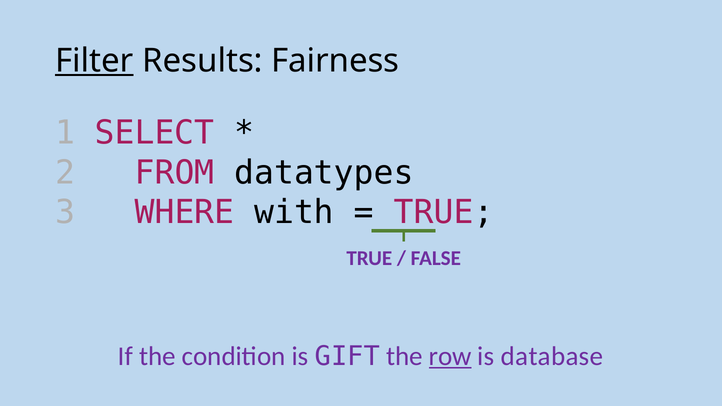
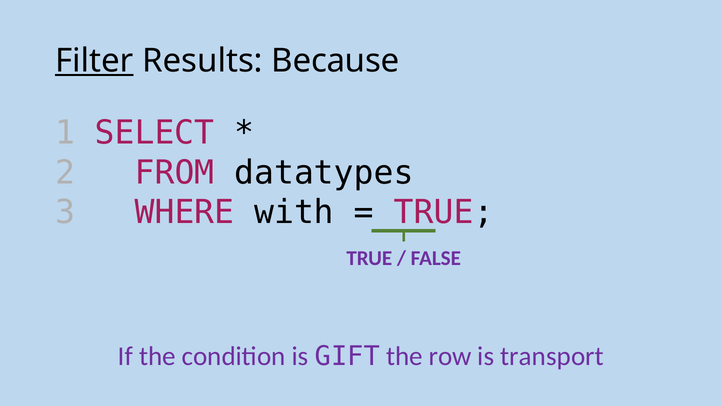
Fairness: Fairness -> Because
row underline: present -> none
database: database -> transport
